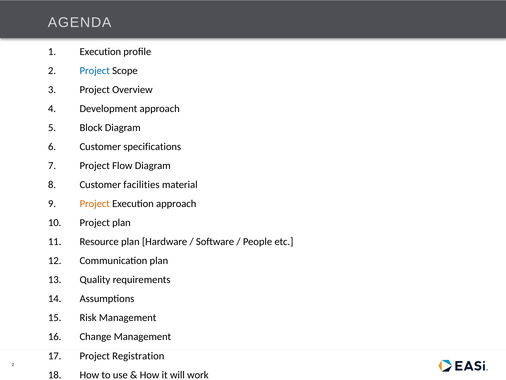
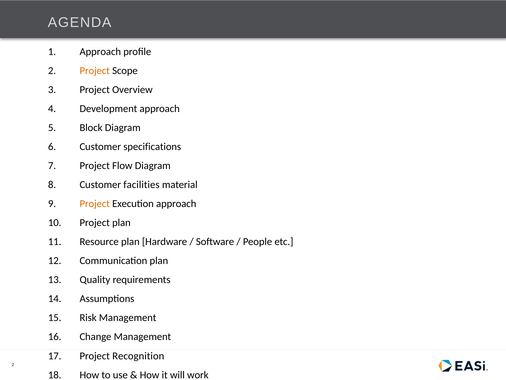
Execution at (100, 52): Execution -> Approach
Project at (95, 71) colour: blue -> orange
Registration: Registration -> Recognition
